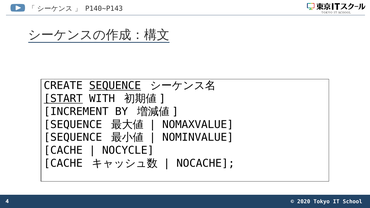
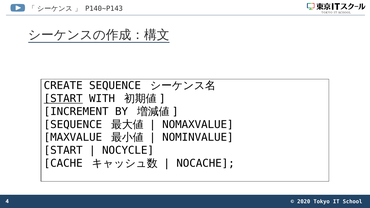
SEQUENCE at (115, 86) underline: present -> none
SEQUENCE at (73, 138): SEQUENCE -> MAXVALUE
CACHE at (63, 150): CACHE -> START
